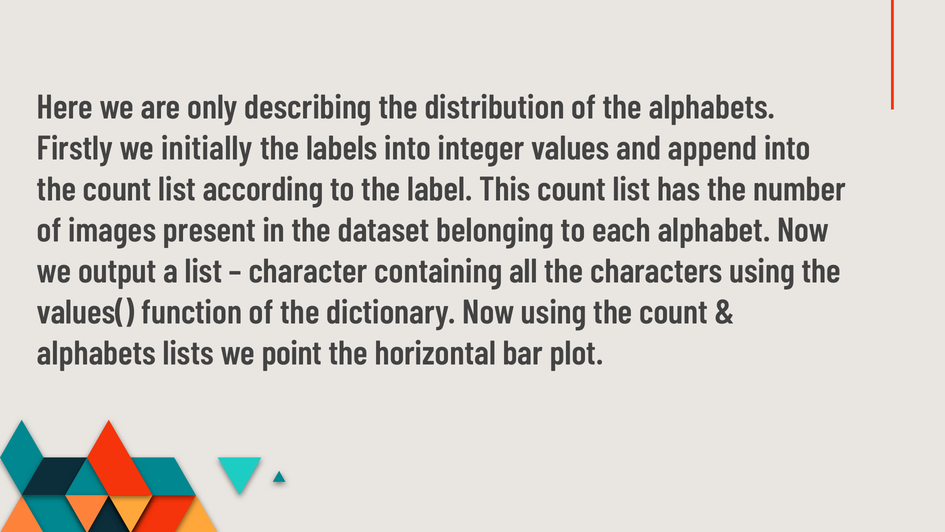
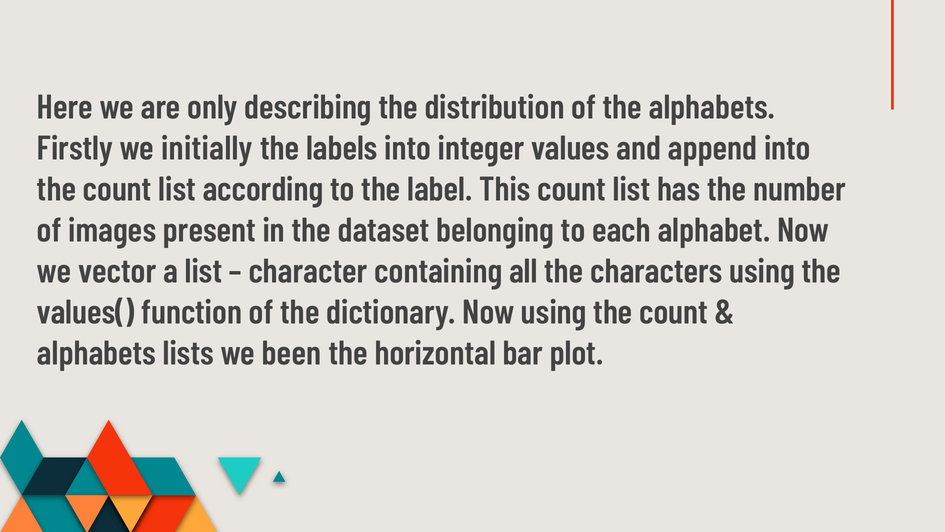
output: output -> vector
point: point -> been
